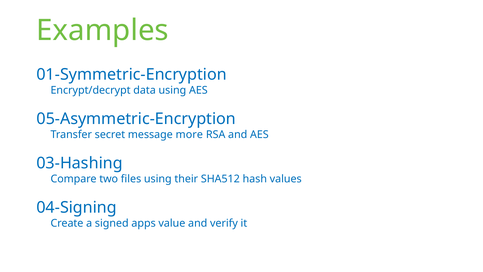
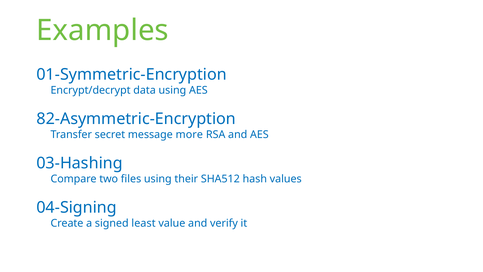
05-Asymmetric-Encryption: 05-Asymmetric-Encryption -> 82-Asymmetric-Encryption
apps: apps -> least
